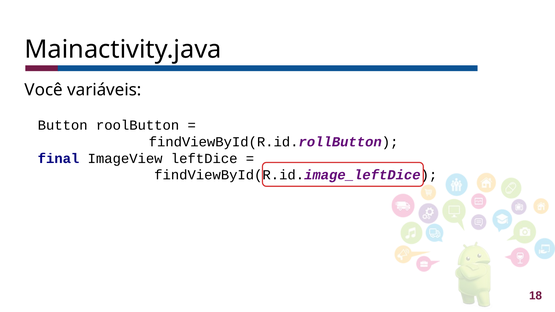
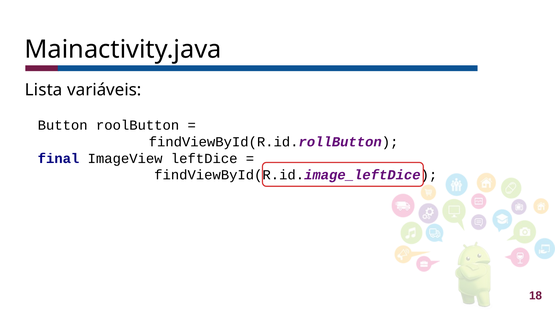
Você: Você -> Lista
